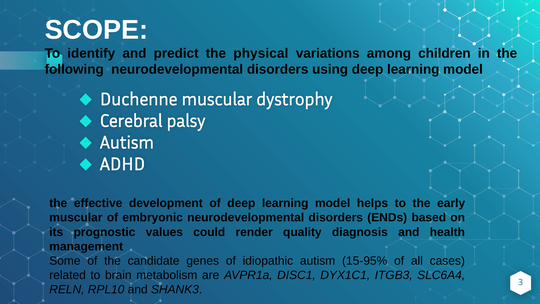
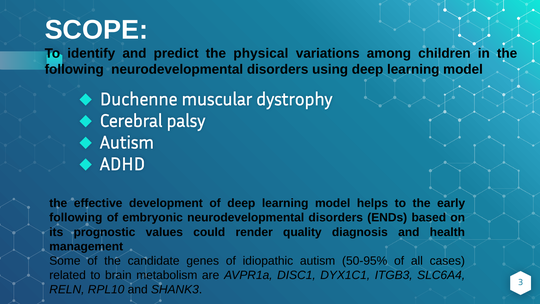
muscular at (76, 217): muscular -> following
15-95%: 15-95% -> 50-95%
